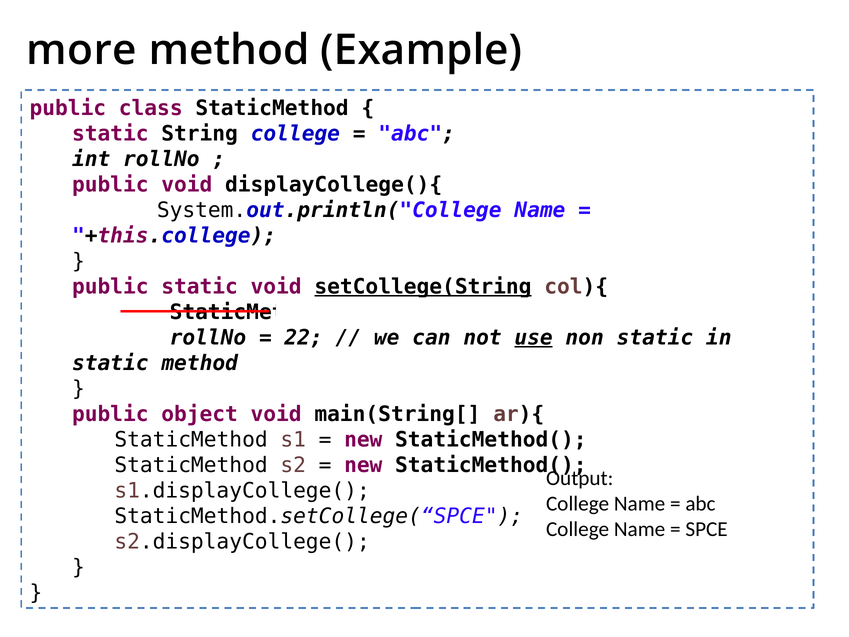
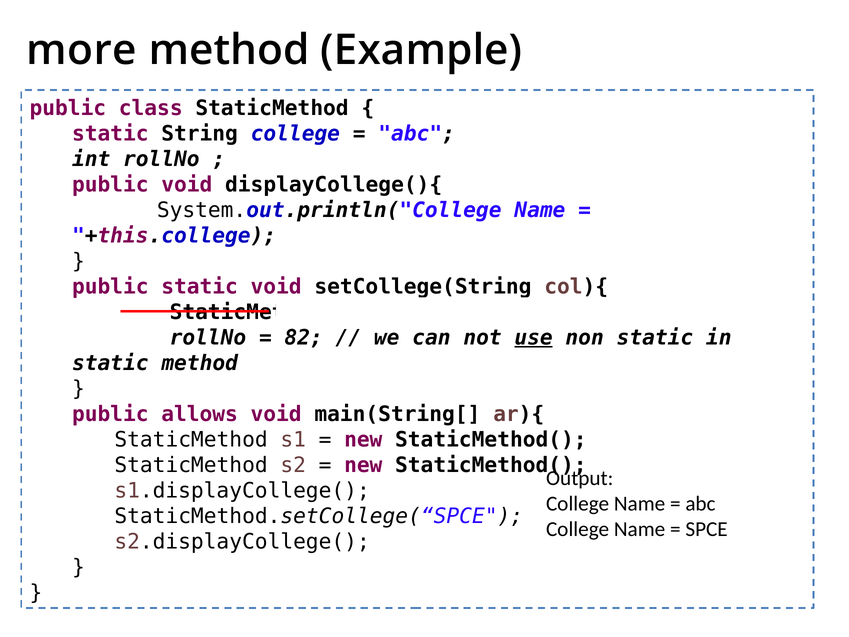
setCollege(String underline: present -> none
22: 22 -> 82
object: object -> allows
